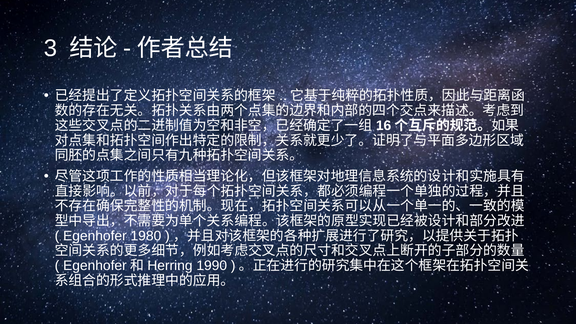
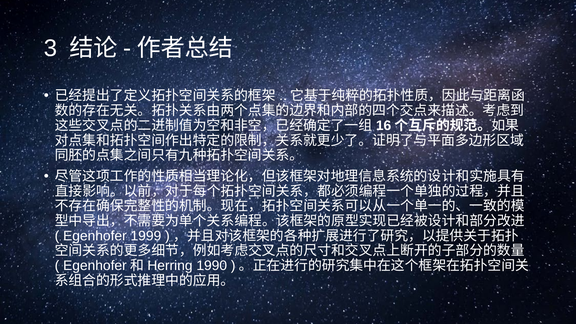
1980: 1980 -> 1999
